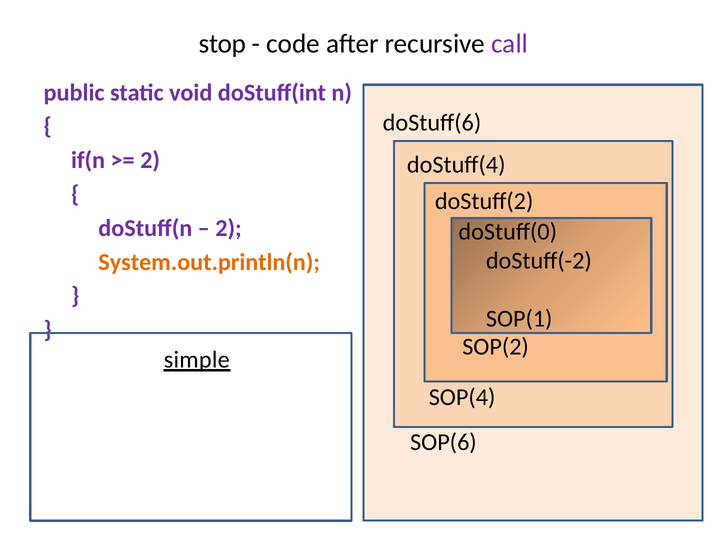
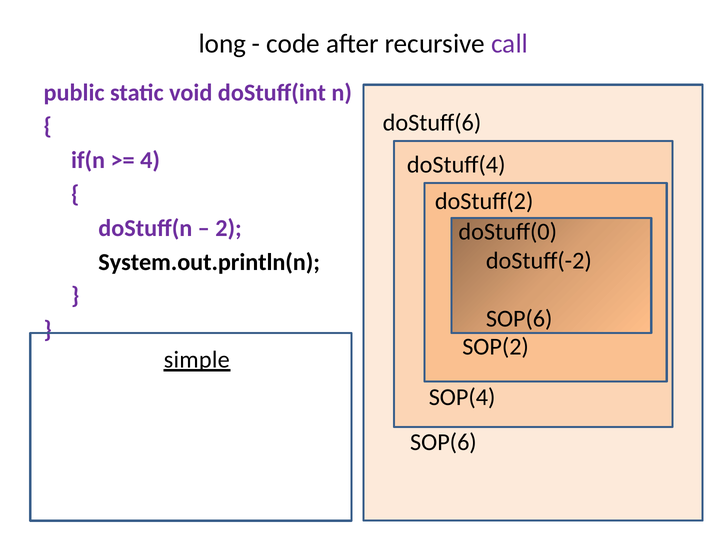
stop: stop -> long
2 at (150, 160): 2 -> 4
System.out.println(n colour: orange -> black
SOP(1 at (519, 319): SOP(1 -> SOP(6
